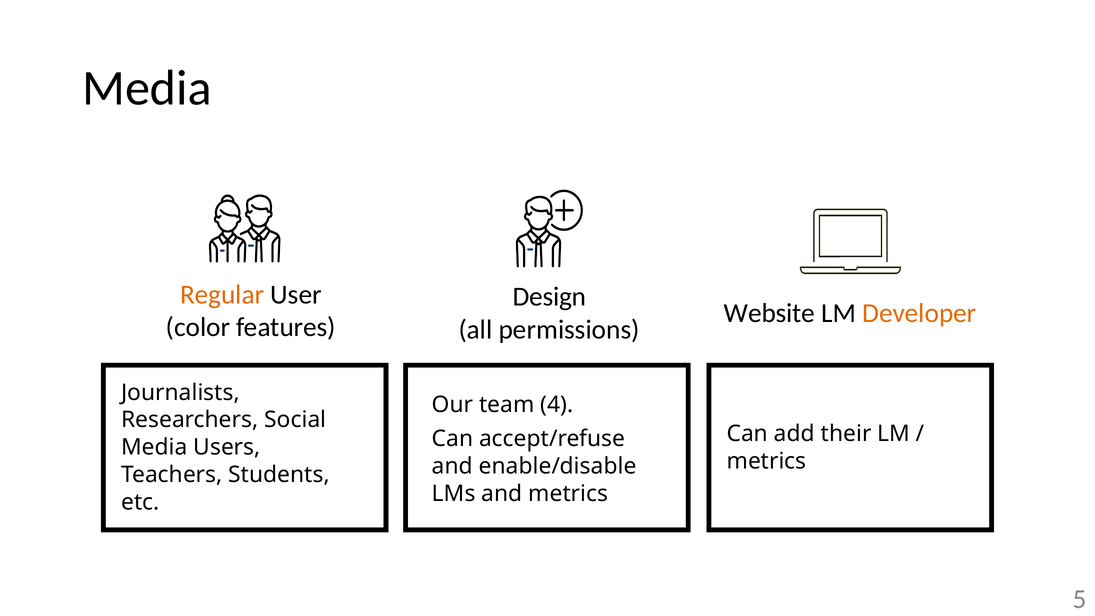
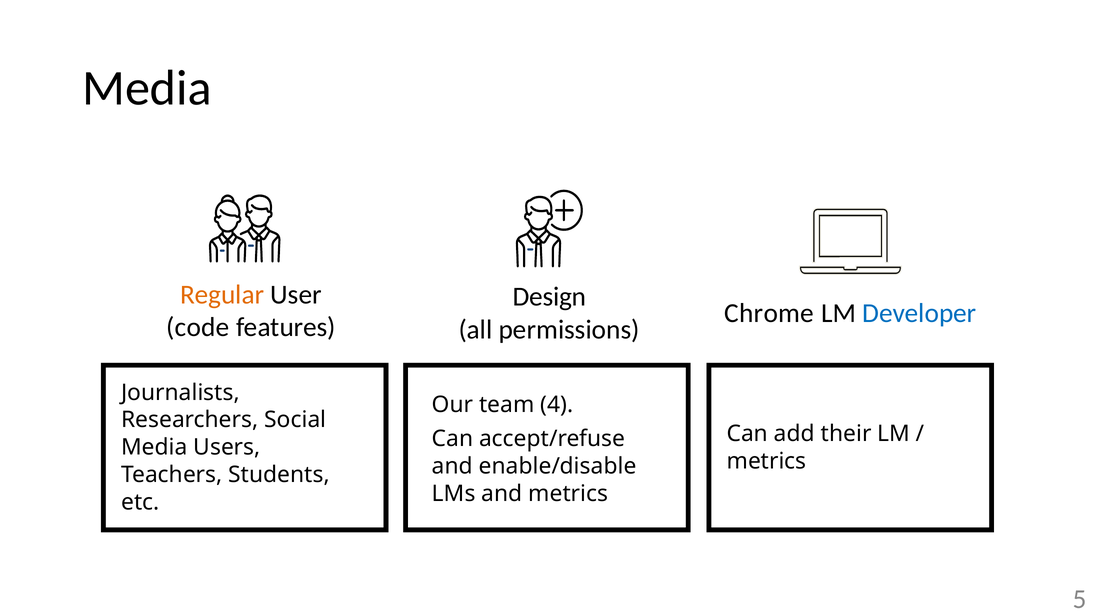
Website: Website -> Chrome
Developer colour: orange -> blue
color: color -> code
